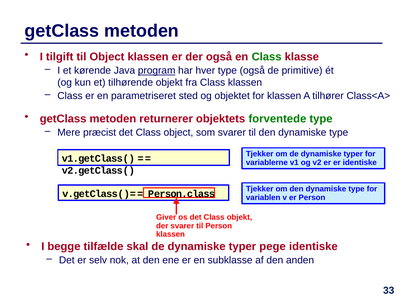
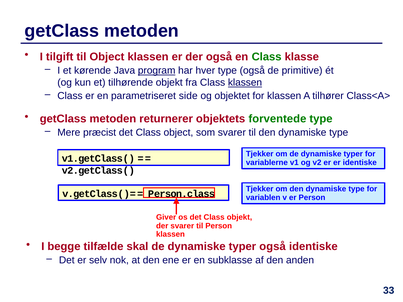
klassen at (245, 83) underline: none -> present
sted: sted -> side
typer pege: pege -> også
